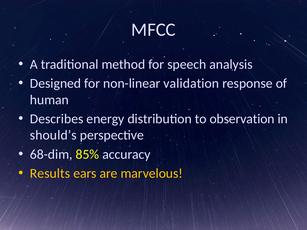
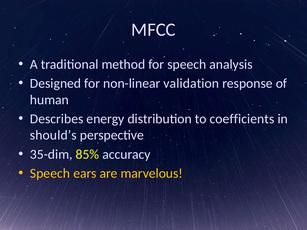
observation: observation -> coefficients
68-dim: 68-dim -> 35-dim
Results at (50, 174): Results -> Speech
